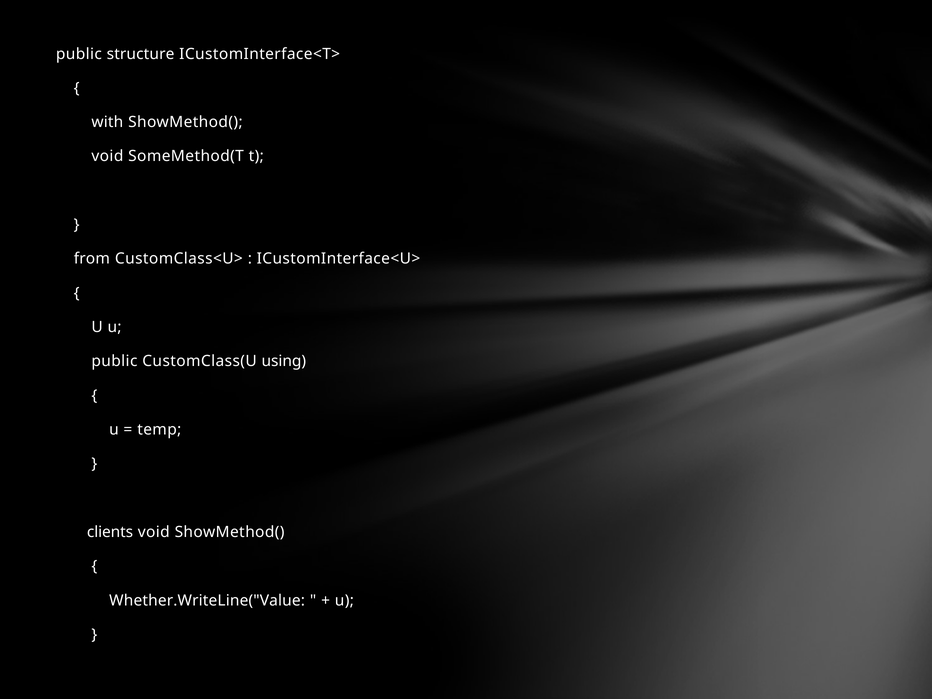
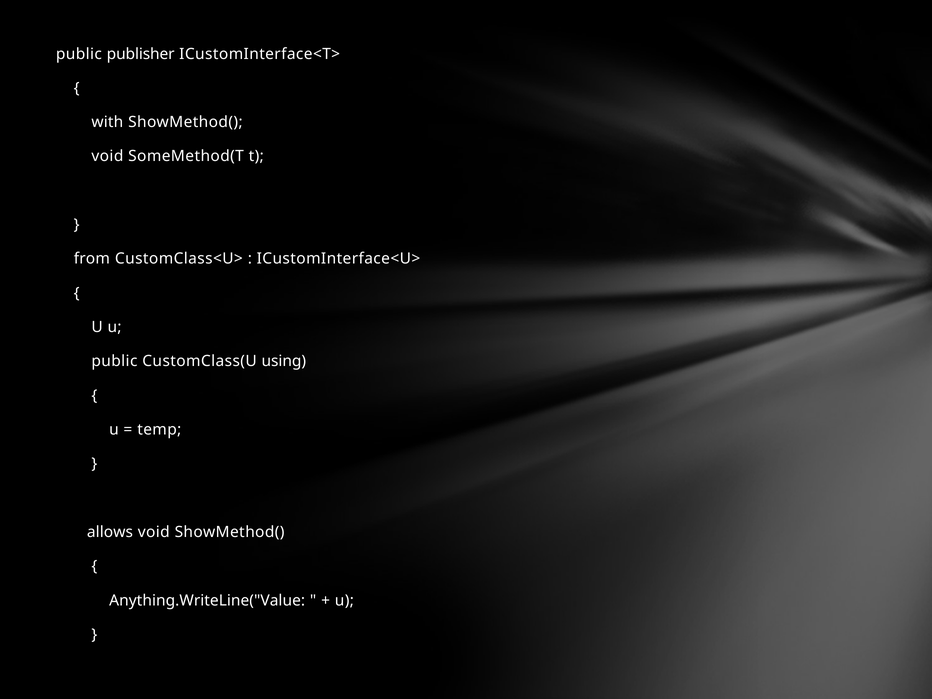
structure: structure -> publisher
clients: clients -> allows
Whether.WriteLine("Value: Whether.WriteLine("Value -> Anything.WriteLine("Value
